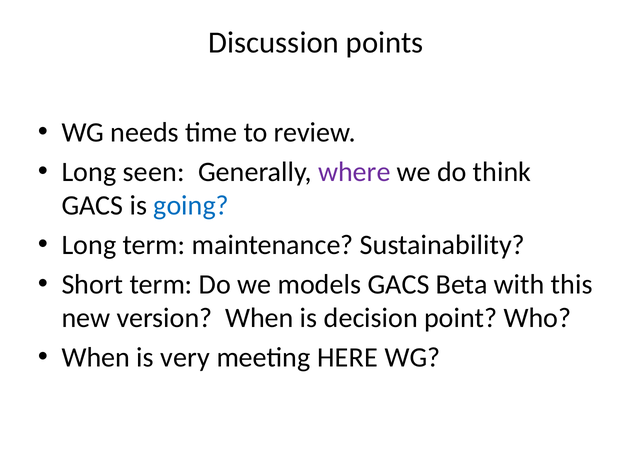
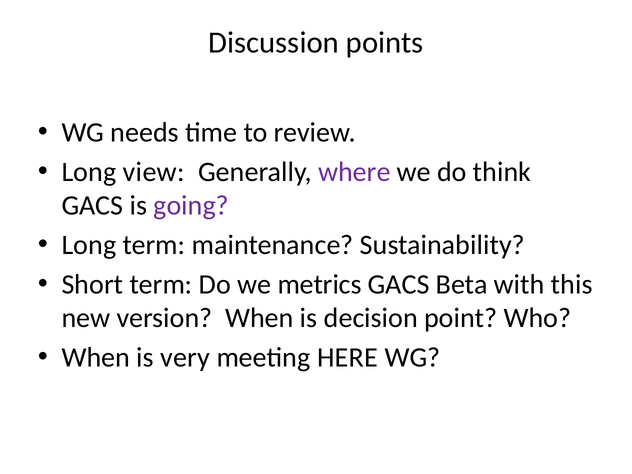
seen: seen -> view
going colour: blue -> purple
models: models -> metrics
